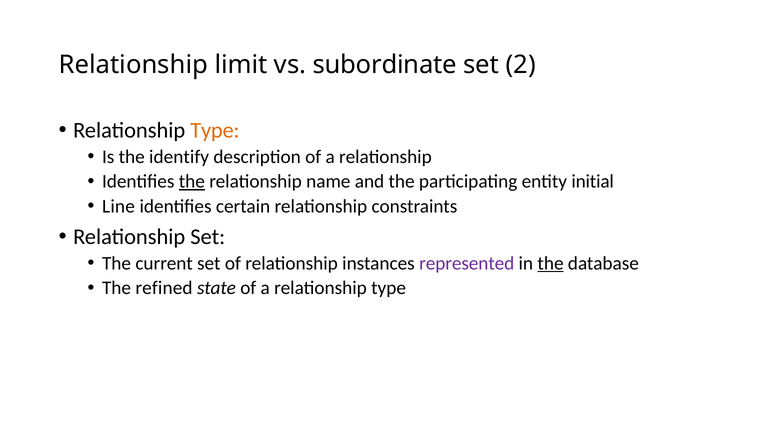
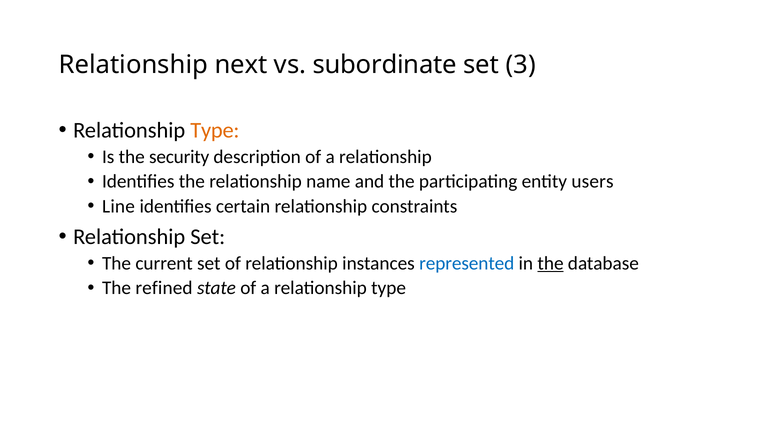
limit: limit -> next
2: 2 -> 3
identify: identify -> security
the at (192, 182) underline: present -> none
initial: initial -> users
represented colour: purple -> blue
